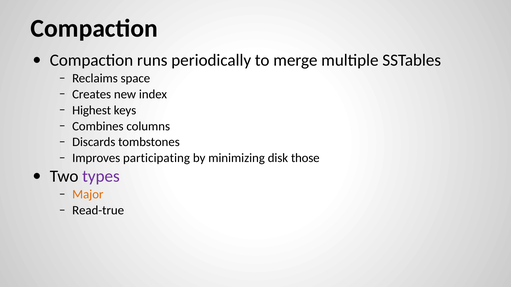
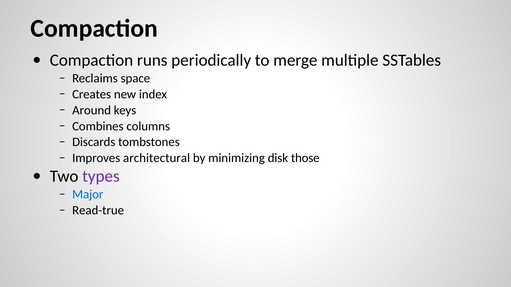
Highest: Highest -> Around
participating: participating -> architectural
Major colour: orange -> blue
